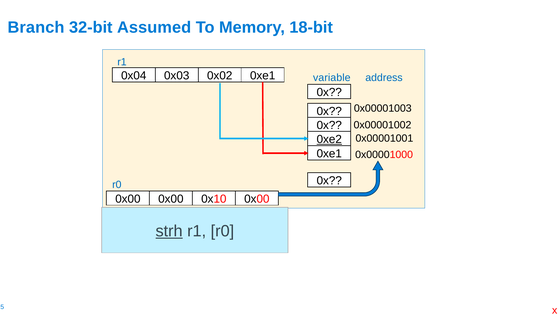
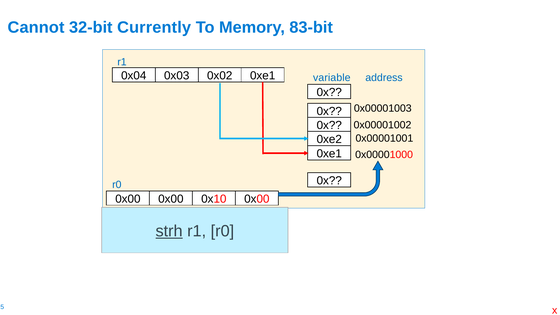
Branch: Branch -> Cannot
Assumed: Assumed -> Currently
18-bit: 18-bit -> 83-bit
0xe2 underline: present -> none
